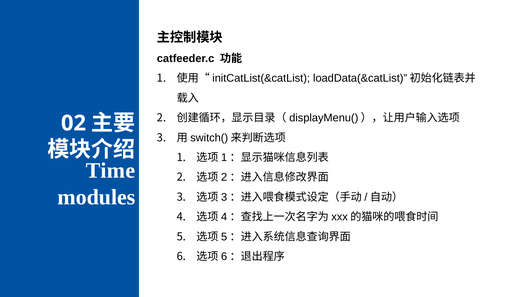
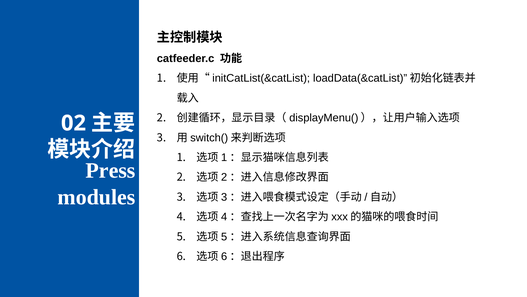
Time: Time -> Press
